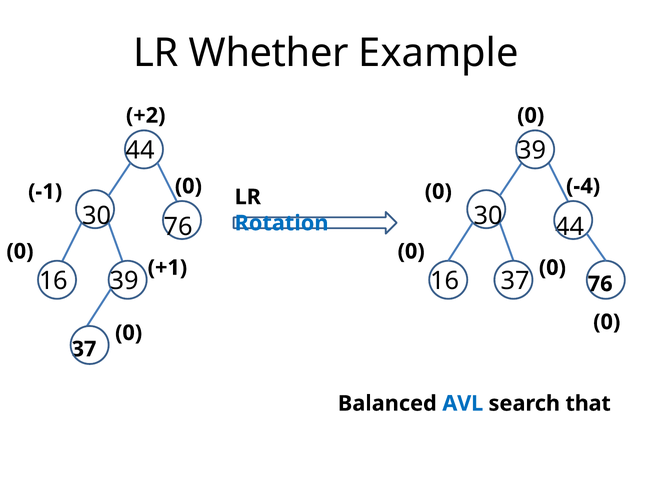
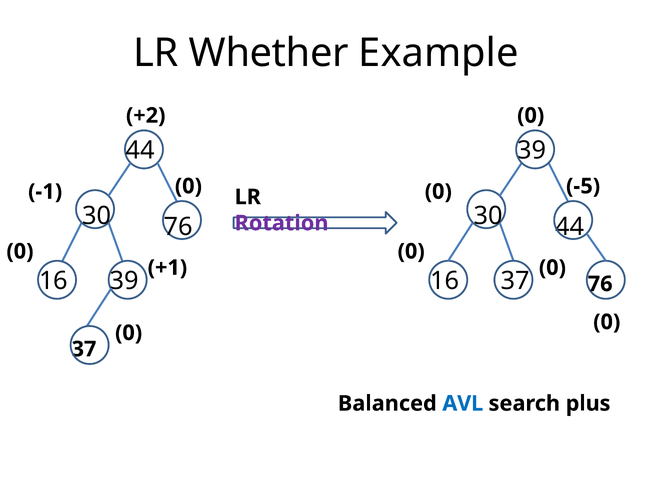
-4: -4 -> -5
Rotation colour: blue -> purple
that: that -> plus
